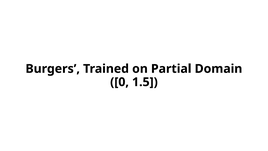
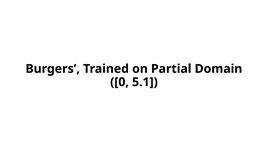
1.5: 1.5 -> 5.1
